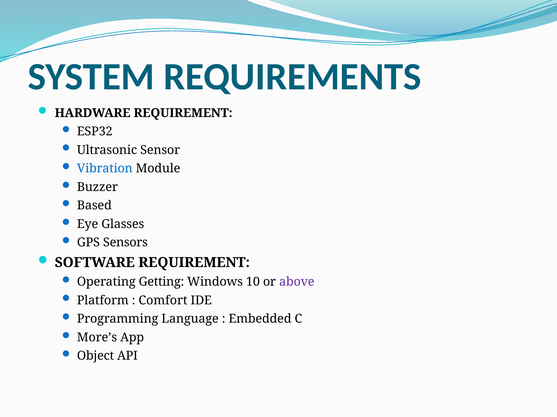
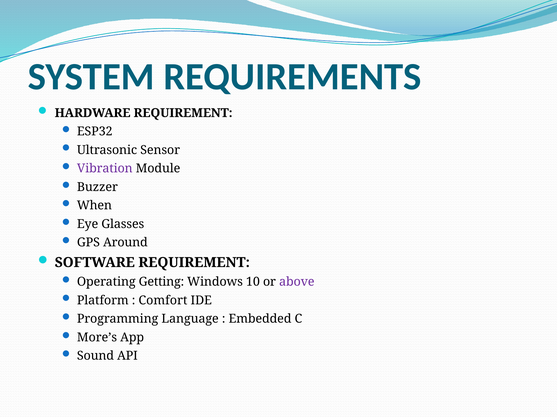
Vibration colour: blue -> purple
Based: Based -> When
Sensors: Sensors -> Around
Object: Object -> Sound
